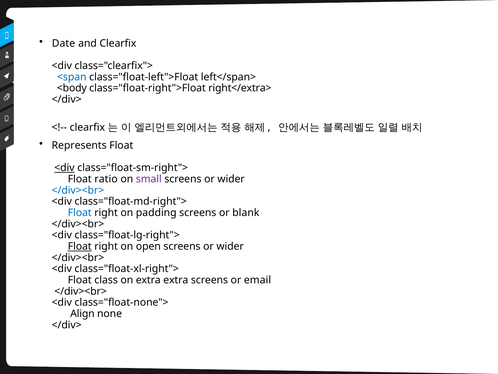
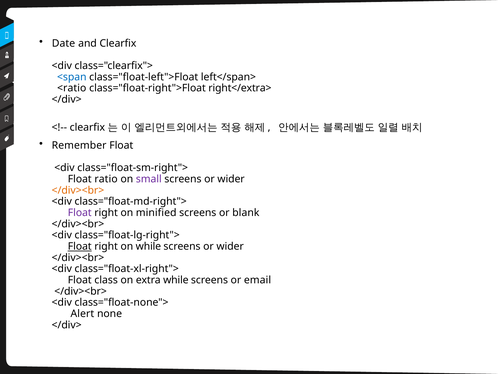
<body: <body -> <ratio
Represents: Represents -> Remember
<div at (64, 168) underline: present -> none
</div><br> at (78, 190) colour: blue -> orange
Float at (80, 212) colour: blue -> purple
padding: padding -> minified
on open: open -> while
extra extra: extra -> while
Align: Align -> Alert
